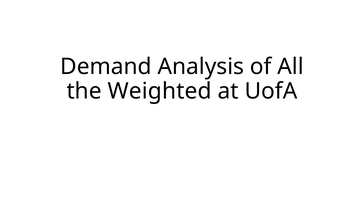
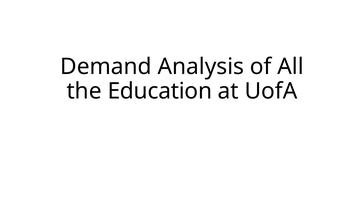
Weighted: Weighted -> Education
